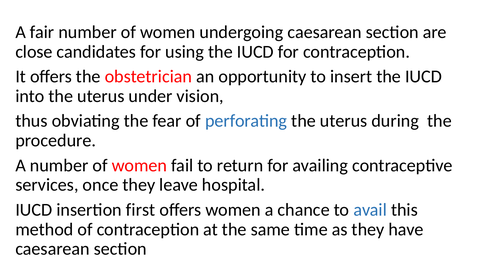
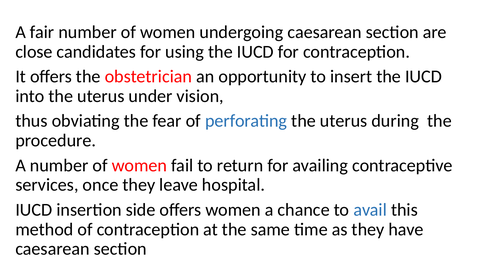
first: first -> side
